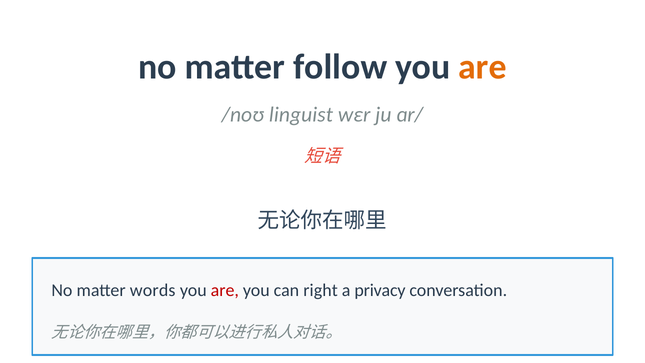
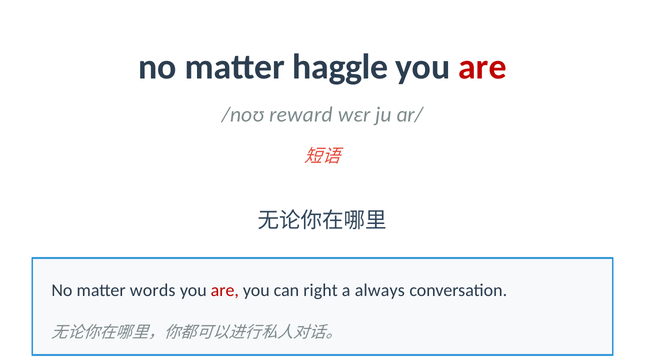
follow: follow -> haggle
are at (483, 67) colour: orange -> red
linguist: linguist -> reward
privacy: privacy -> always
